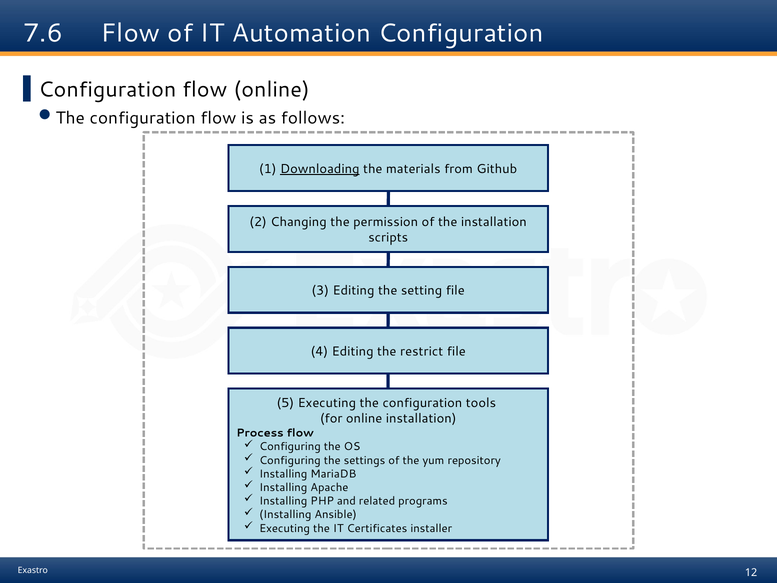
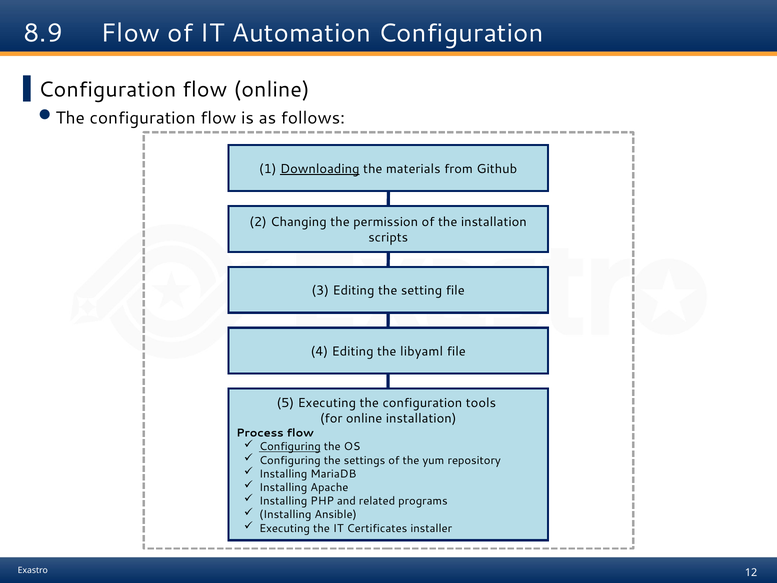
7.6: 7.6 -> 8.9
restrict: restrict -> libyaml
Configuring at (290, 447) underline: none -> present
